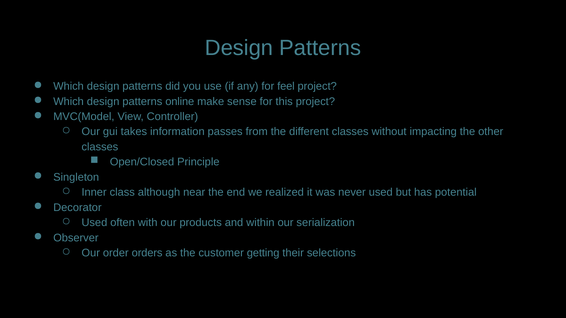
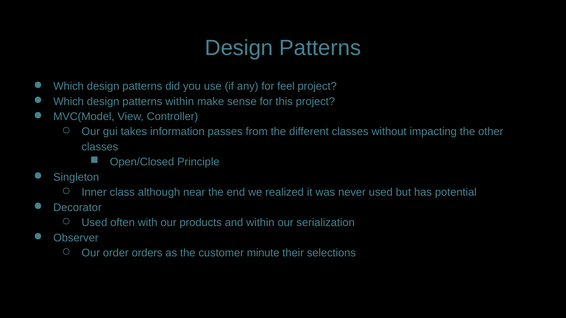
patterns online: online -> within
getting: getting -> minute
